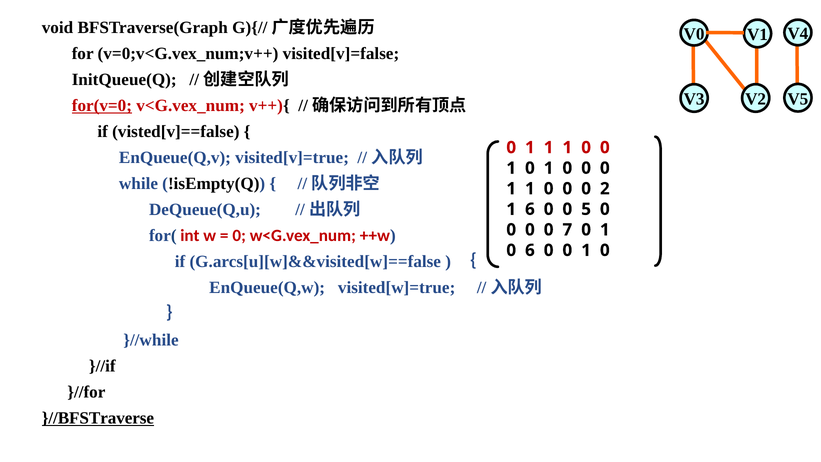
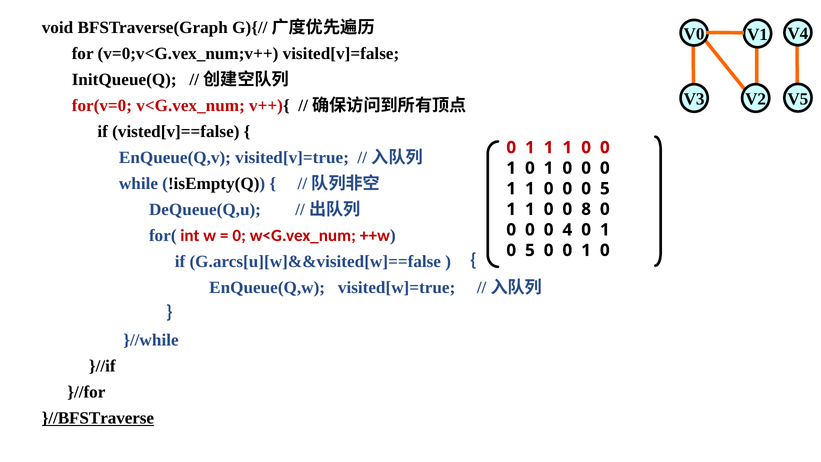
for(v=0 underline: present -> none
0 0 2: 2 -> 5
6 at (530, 209): 6 -> 1
5: 5 -> 8
7: 7 -> 4
6 at (530, 250): 6 -> 5
